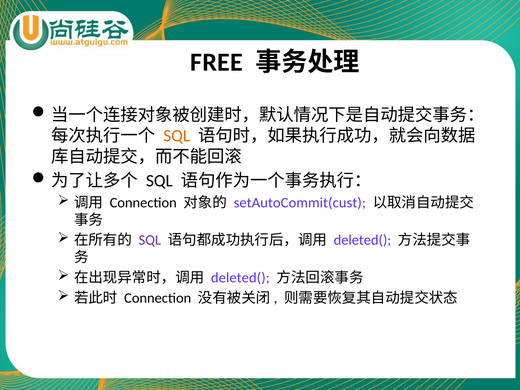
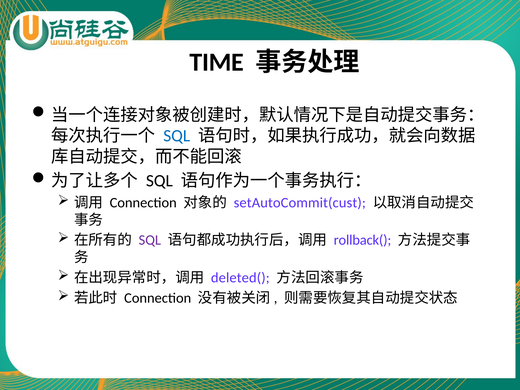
FREE: FREE -> TIME
SQL at (177, 136) colour: orange -> blue
deleted( at (362, 240): deleted( -> rollback(
